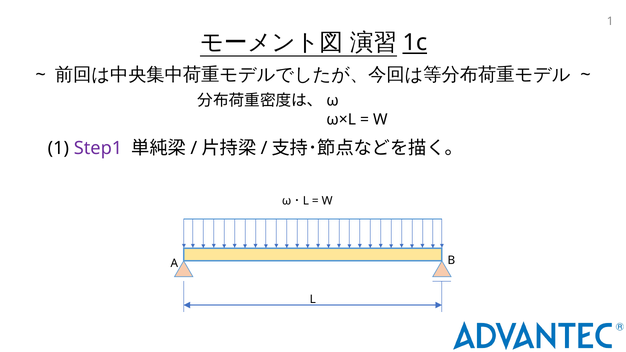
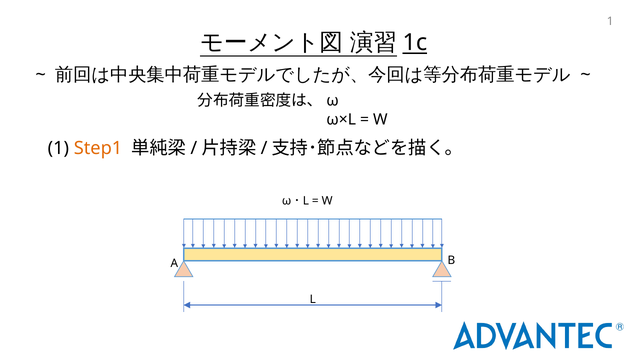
Step1 colour: purple -> orange
